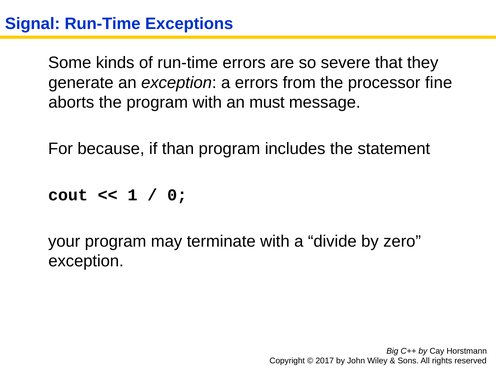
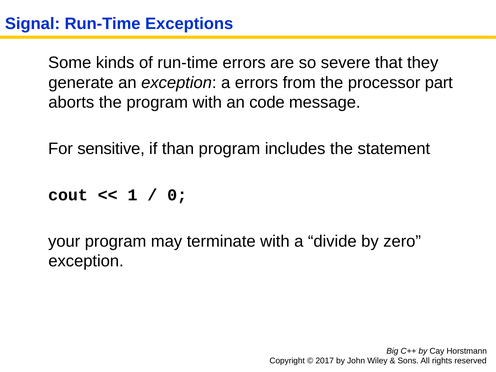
fine: fine -> part
must: must -> code
because: because -> sensitive
